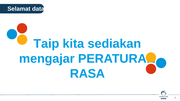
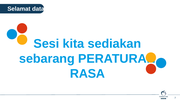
Taip: Taip -> Sesi
mengajar: mengajar -> sebarang
